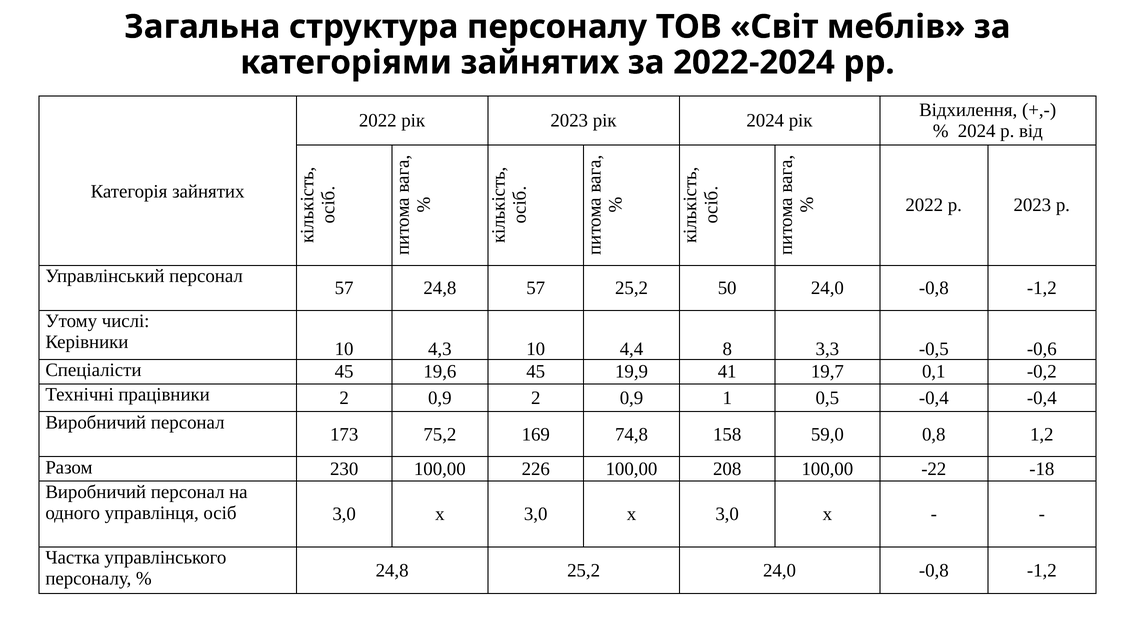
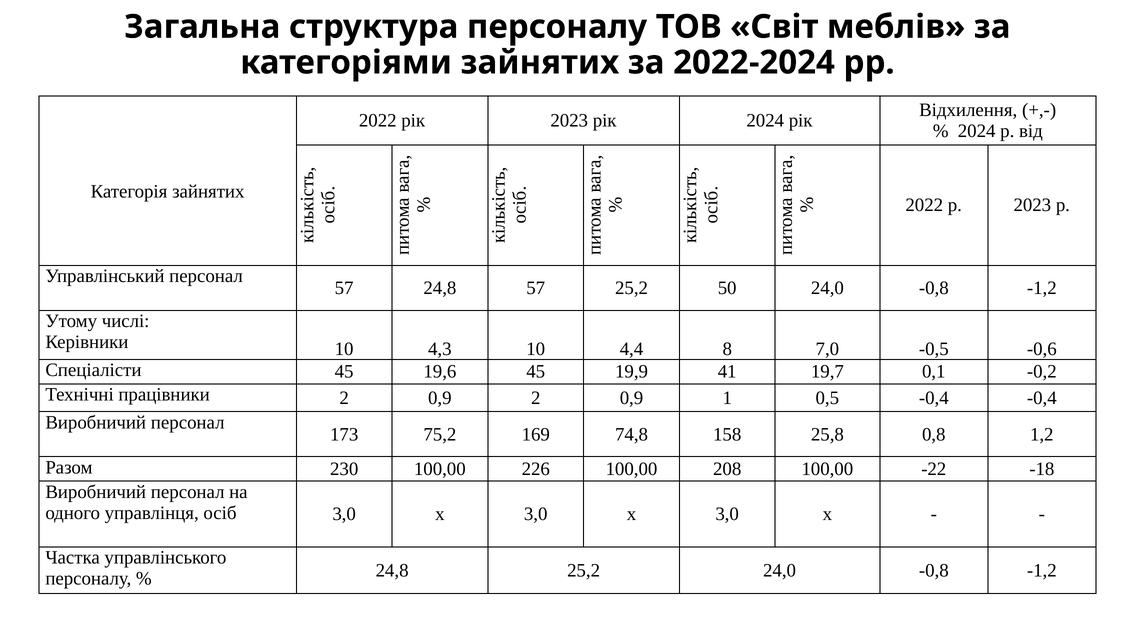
3,3: 3,3 -> 7,0
59,0: 59,0 -> 25,8
